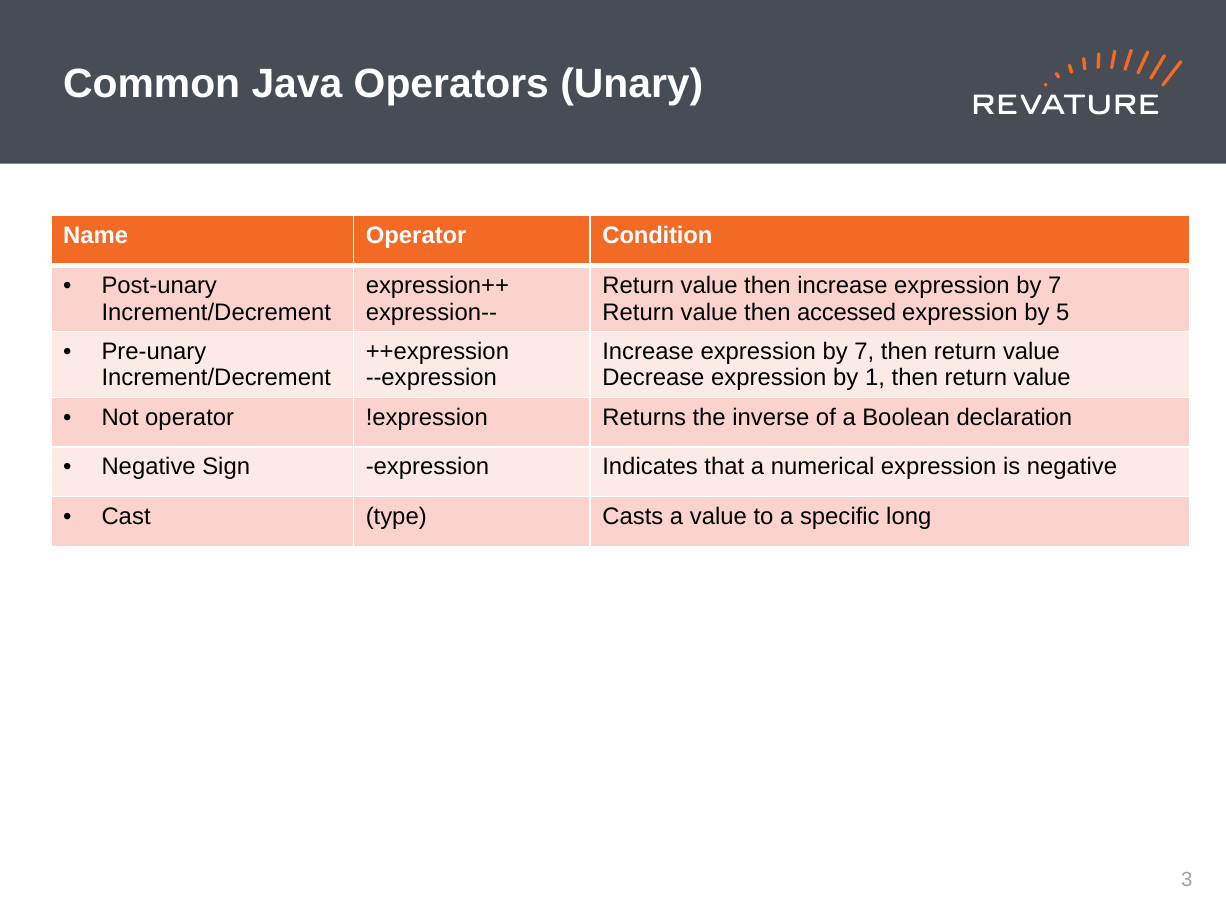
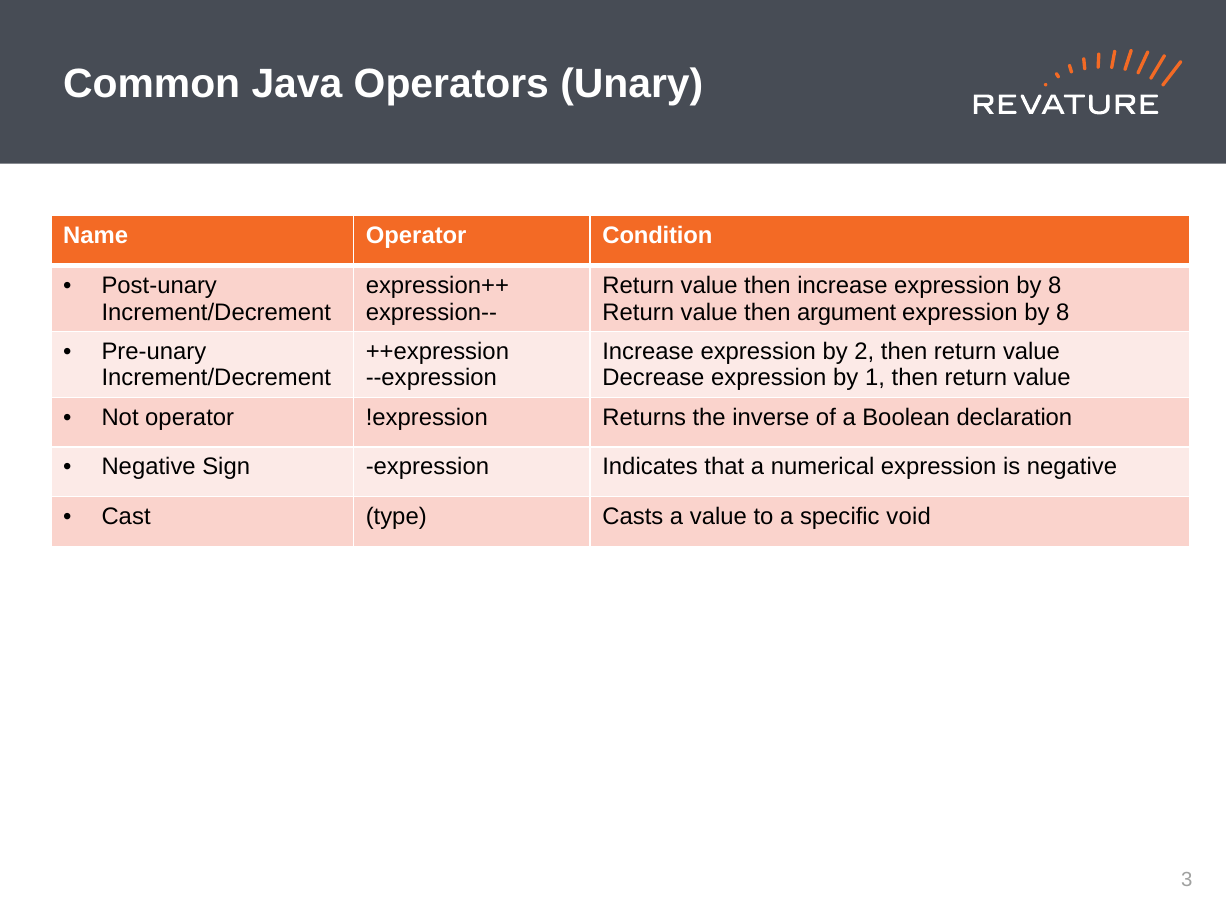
7 at (1055, 285): 7 -> 8
accessed: accessed -> argument
5 at (1063, 312): 5 -> 8
7 at (864, 351): 7 -> 2
long: long -> void
